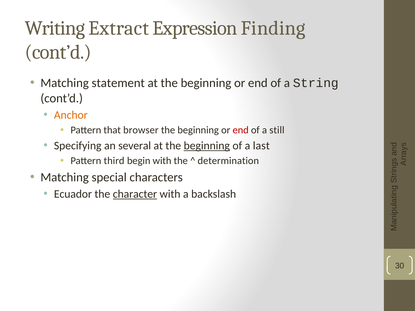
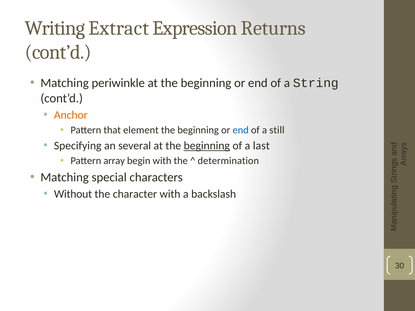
Finding: Finding -> Returns
statement: statement -> periwinkle
browser: browser -> element
end at (241, 130) colour: red -> blue
third: third -> array
Ecuador: Ecuador -> Without
character underline: present -> none
